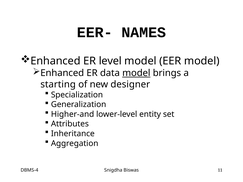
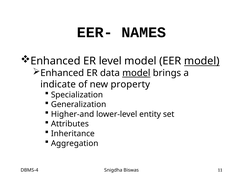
model at (202, 61) underline: none -> present
starting: starting -> indicate
designer: designer -> property
